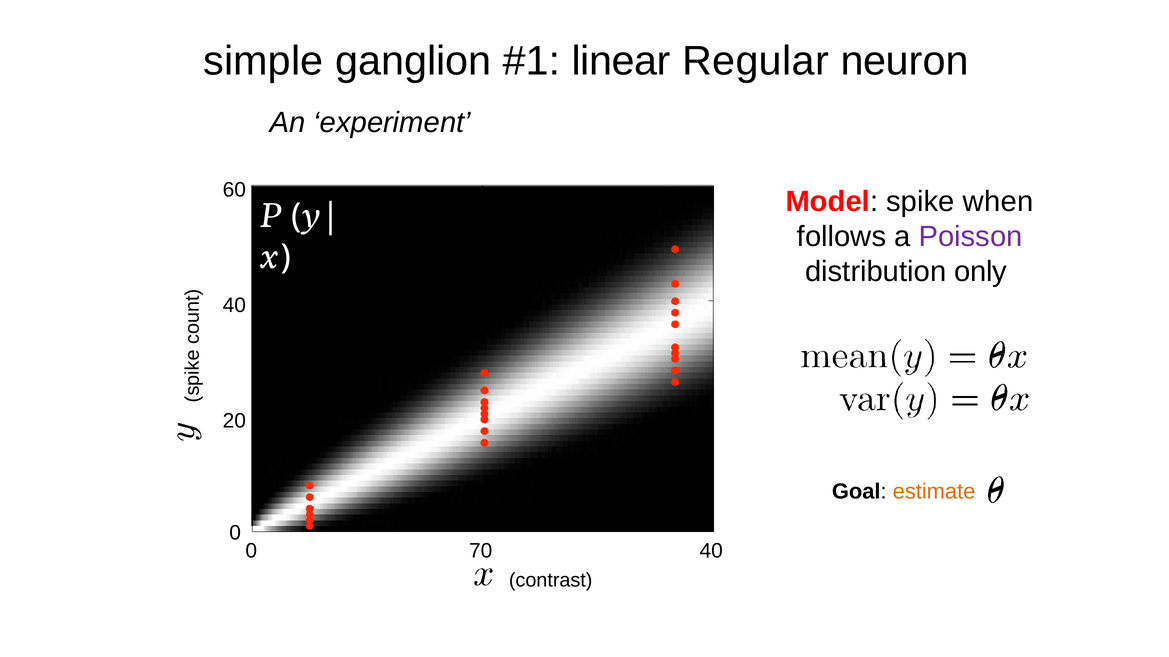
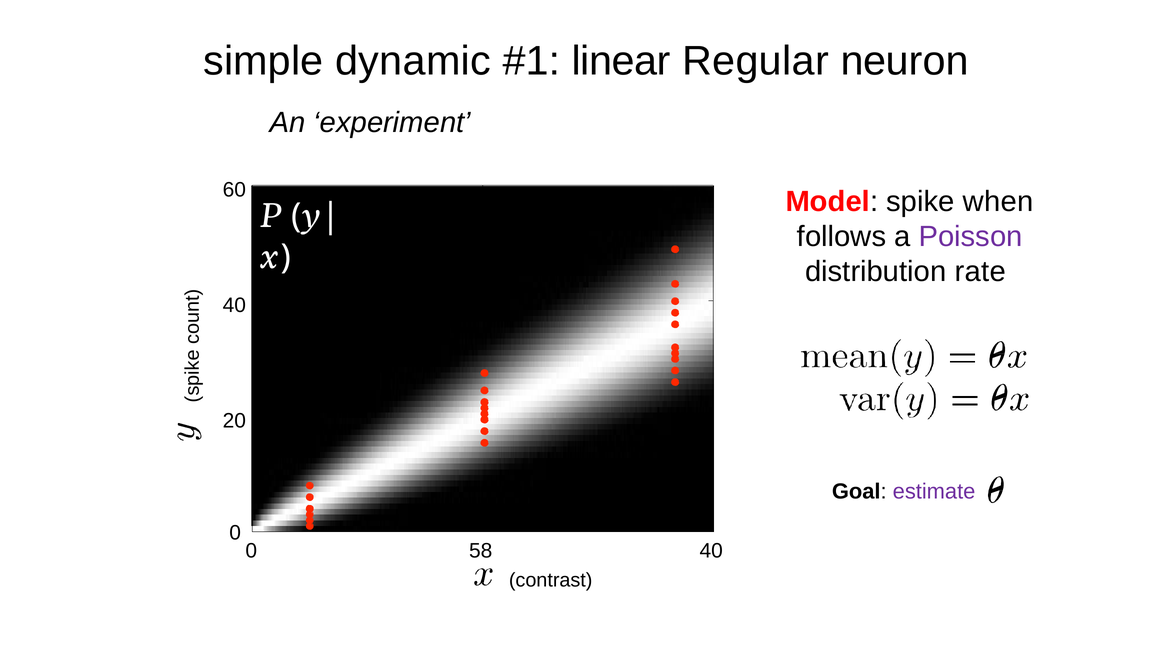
ganglion: ganglion -> dynamic
only: only -> rate
estimate colour: orange -> purple
70: 70 -> 58
